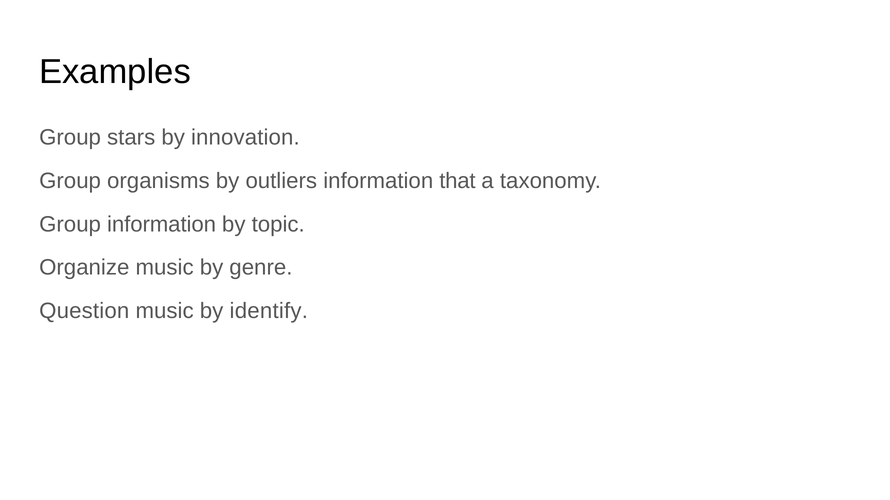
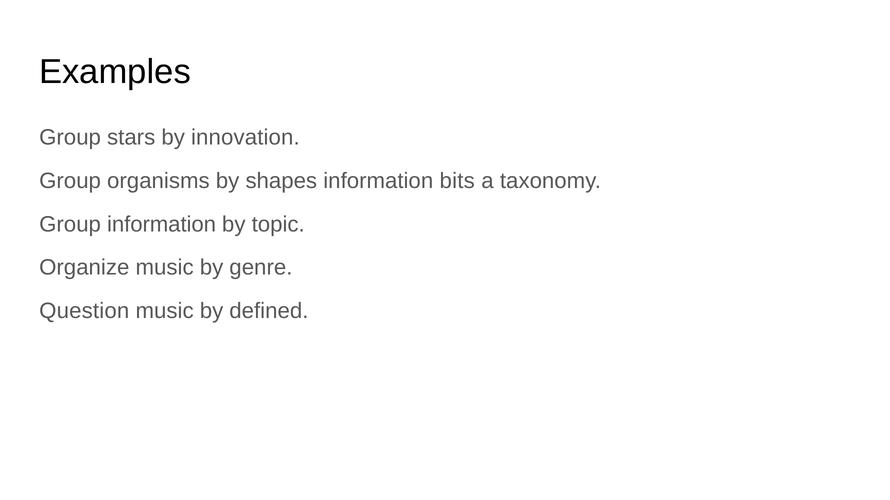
outliers: outliers -> shapes
that: that -> bits
identify: identify -> defined
